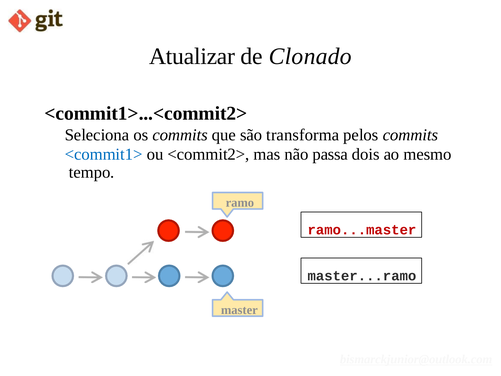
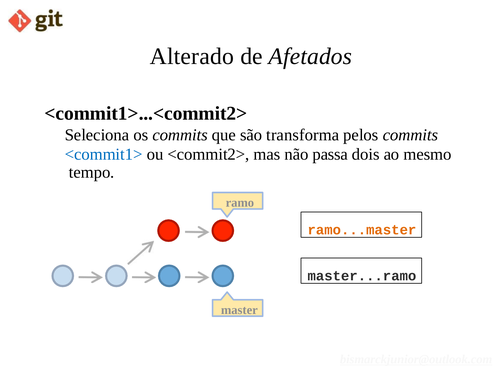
Atualizar: Atualizar -> Alterado
Clonado: Clonado -> Afetados
ramo...master colour: red -> orange
